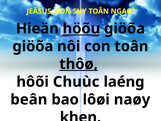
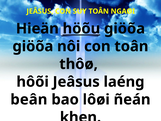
thôø underline: present -> none
hôõi Chuùc: Chuùc -> Jeâsus
naøy: naøy -> ñeán
